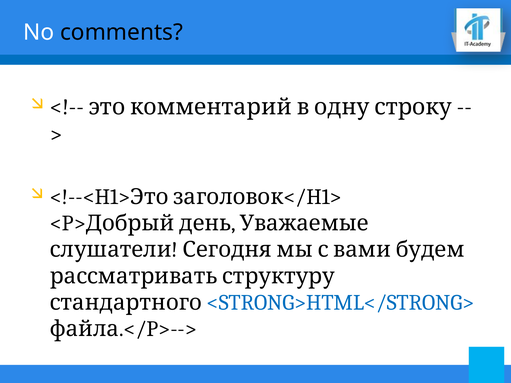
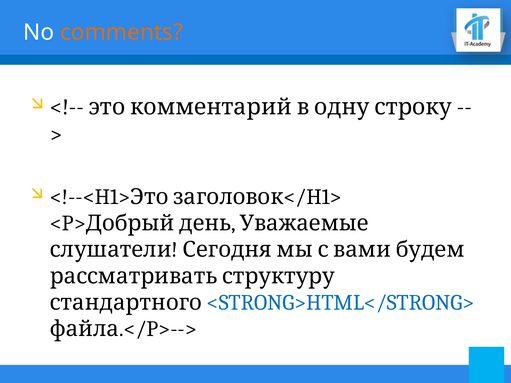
comments colour: black -> orange
